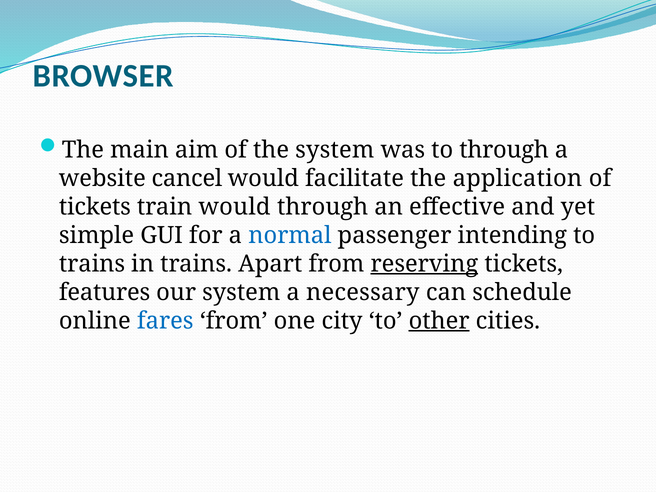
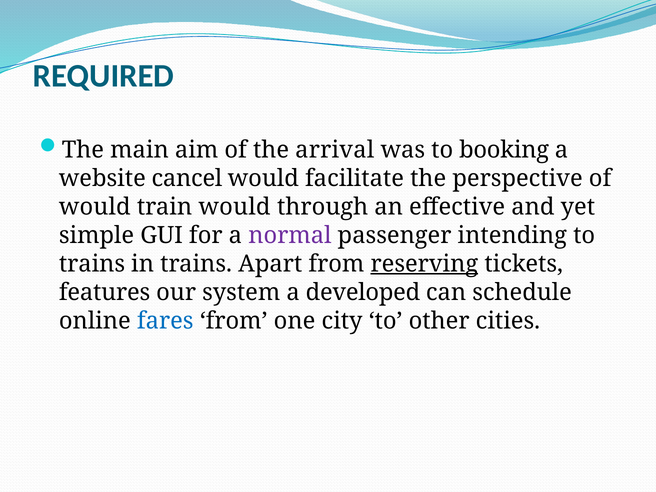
BROWSER: BROWSER -> REQUIRED
the system: system -> arrival
to through: through -> booking
application: application -> perspective
tickets at (95, 207): tickets -> would
normal colour: blue -> purple
necessary: necessary -> developed
other underline: present -> none
